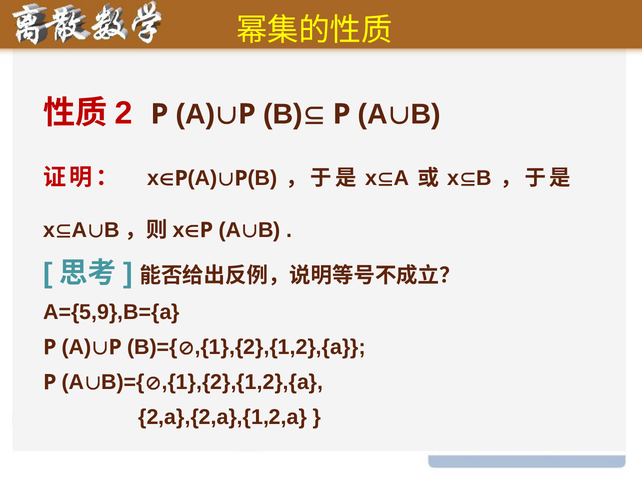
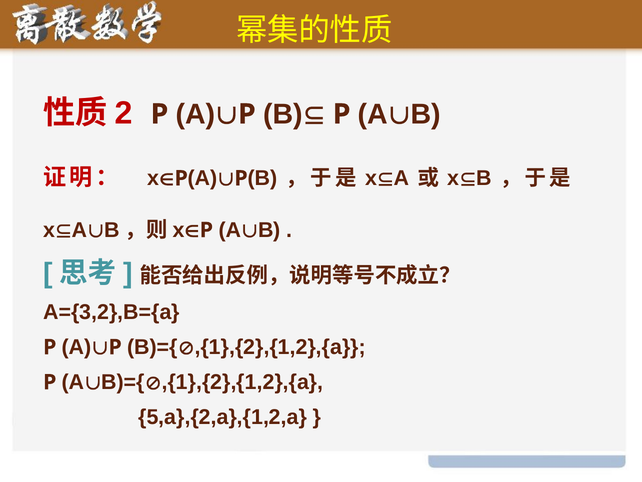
A={5,9},B={a: A={5,9},B={a -> A={3,2},B={a
2,a},{2,a},{1,2,a: 2,a},{2,a},{1,2,a -> 5,a},{2,a},{1,2,a
